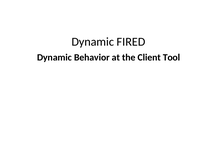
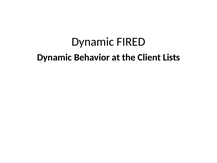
Tool: Tool -> Lists
